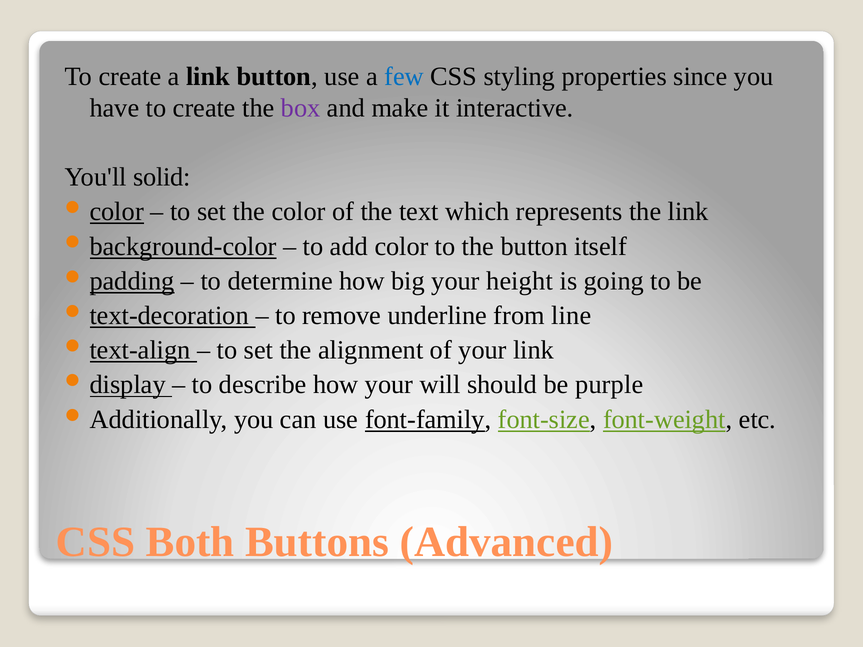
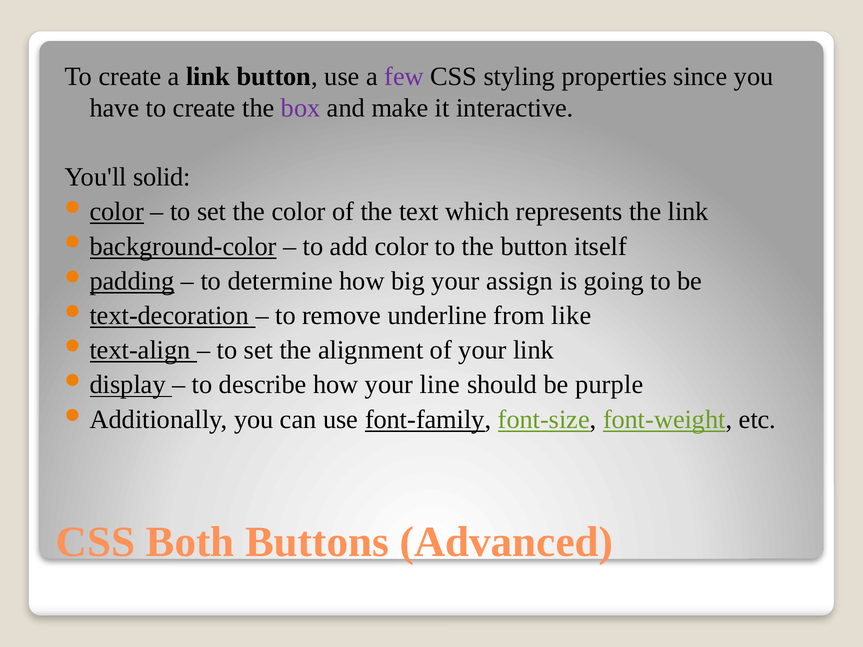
few colour: blue -> purple
height: height -> assign
line: line -> like
will: will -> line
